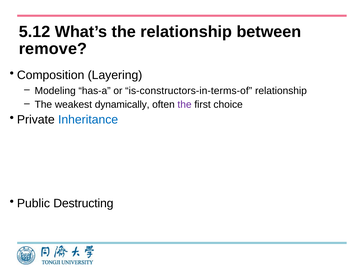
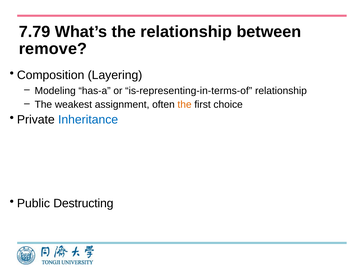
5.12: 5.12 -> 7.79
is-constructors-in-terms-of: is-constructors-in-terms-of -> is-representing-in-terms-of
dynamically: dynamically -> assignment
the at (185, 105) colour: purple -> orange
